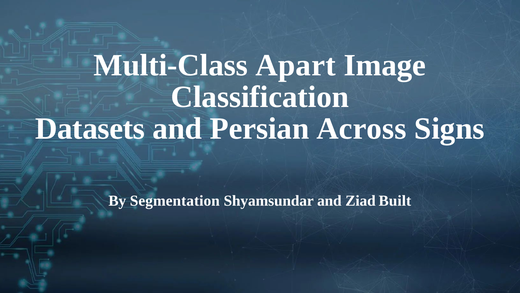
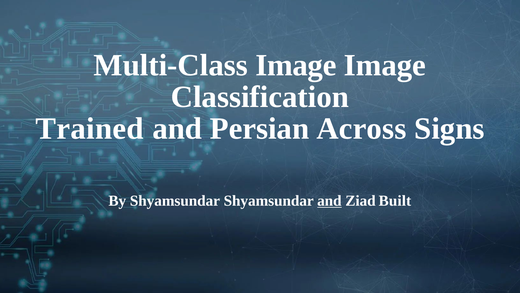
Multi-Class Apart: Apart -> Image
Datasets: Datasets -> Trained
By Segmentation: Segmentation -> Shyamsundar
and at (329, 200) underline: none -> present
